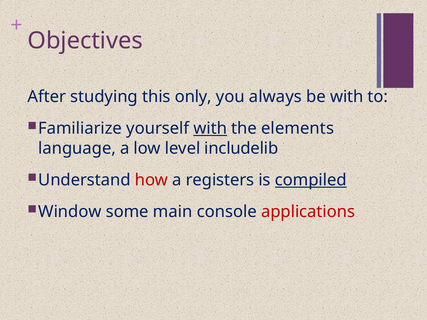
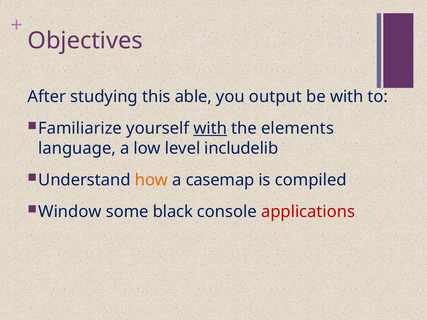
only: only -> able
always: always -> output
how colour: red -> orange
registers: registers -> casemap
compiled underline: present -> none
main: main -> black
